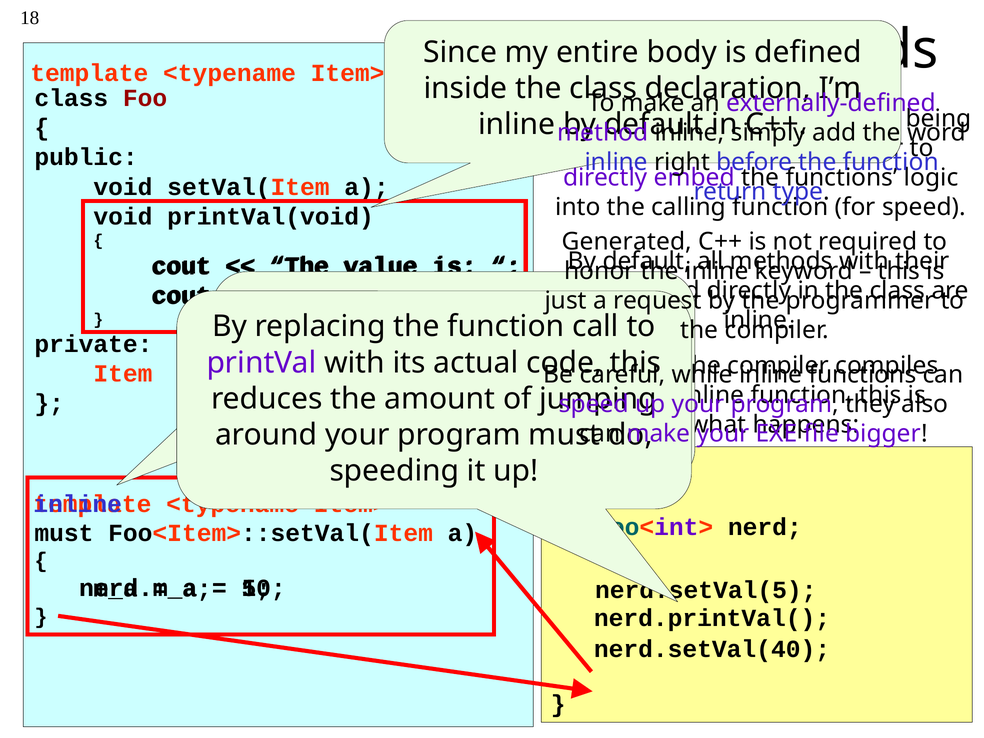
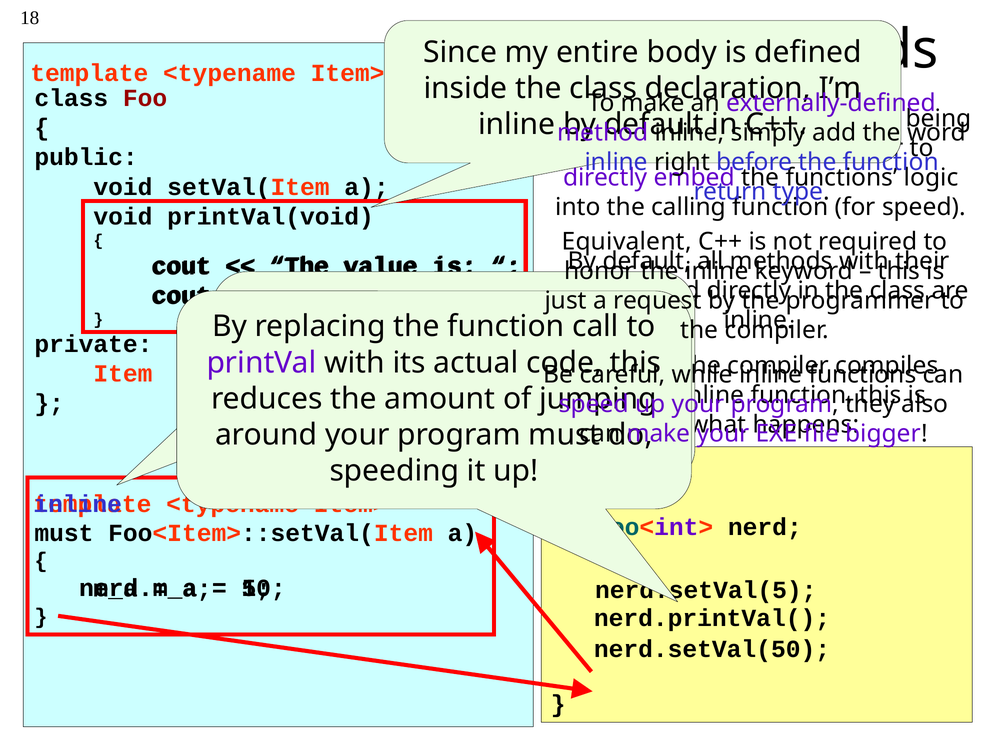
Generated: Generated -> Equivalent
nerd.setVal(40: nerd.setVal(40 -> nerd.setVal(50
